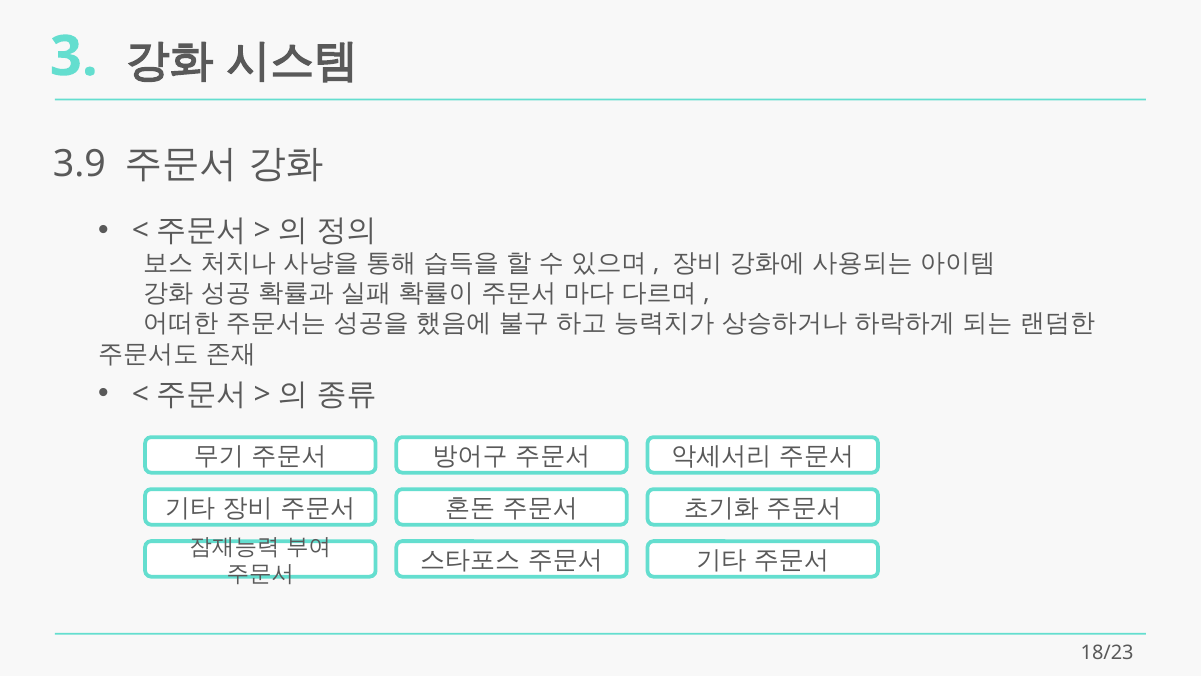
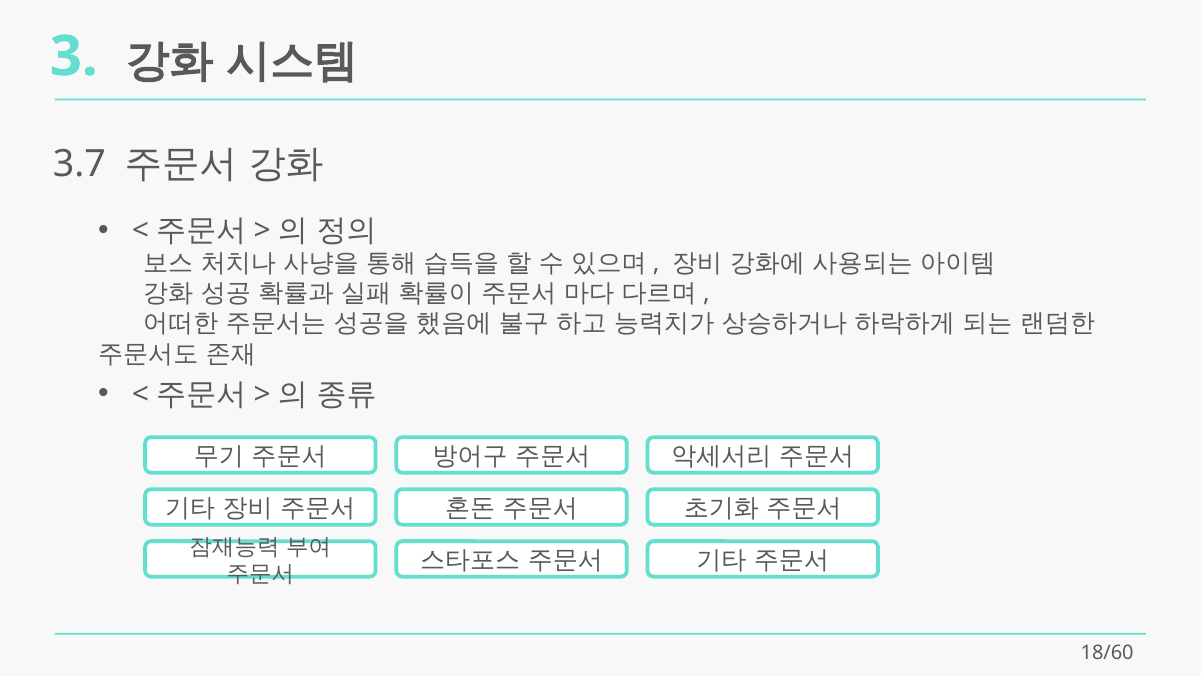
3.9: 3.9 -> 3.7
18/23: 18/23 -> 18/60
